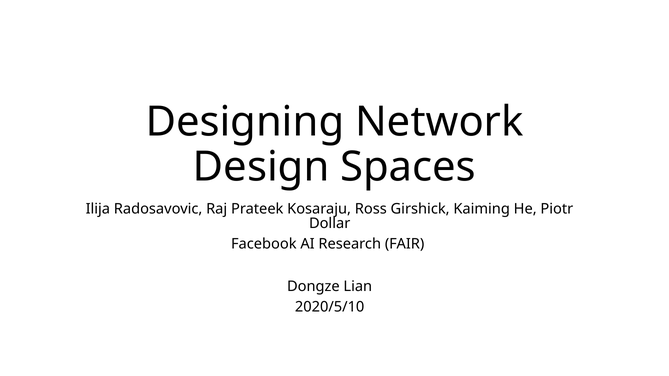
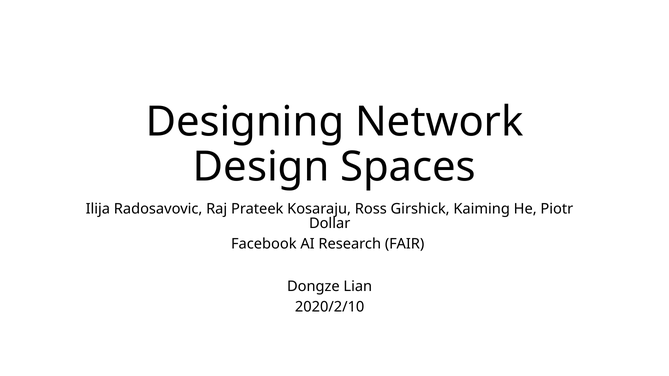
2020/5/10: 2020/5/10 -> 2020/2/10
